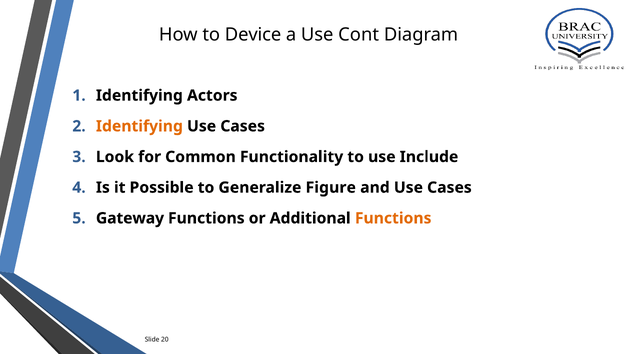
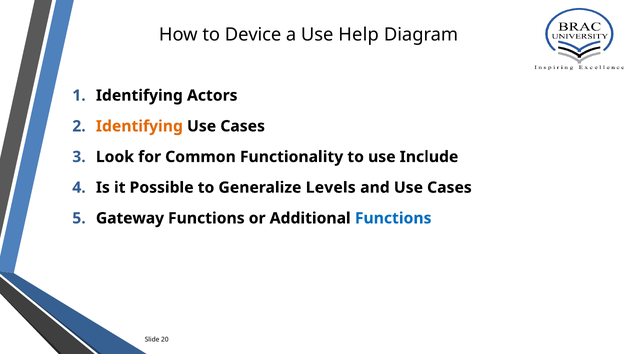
Cont: Cont -> Help
Figure: Figure -> Levels
Functions at (393, 218) colour: orange -> blue
